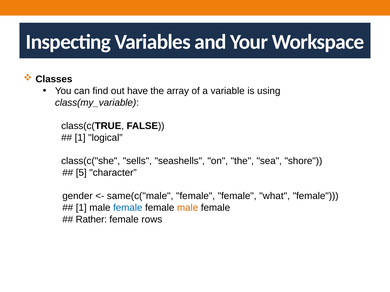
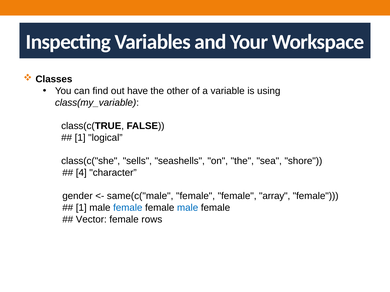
array: array -> other
5: 5 -> 4
what: what -> array
male at (188, 208) colour: orange -> blue
Rather: Rather -> Vector
